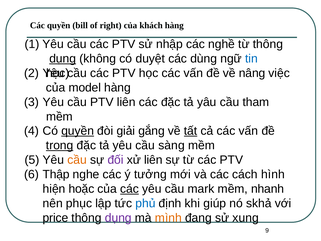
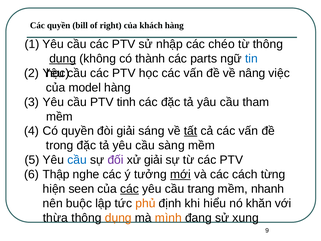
nghề: nghề -> chéo
duyệt: duyệt -> thành
dùng: dùng -> parts
PTV liên: liên -> tinh
quyền at (78, 131) underline: present -> none
gắng: gắng -> sáng
trong underline: present -> none
cầu at (77, 160) colour: orange -> blue
xử liên: liên -> giải
mới underline: none -> present
hình: hình -> từng
hoặc: hoặc -> seen
mark: mark -> trang
phục: phục -> buộc
phủ colour: blue -> orange
giúp: giúp -> hiểu
skhả: skhả -> khăn
price: price -> thừa
dụng at (118, 218) colour: purple -> orange
